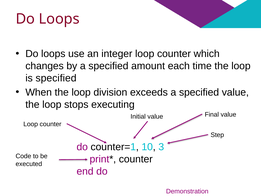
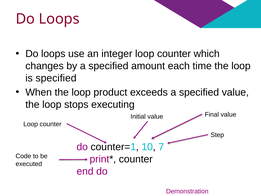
division: division -> product
3: 3 -> 7
